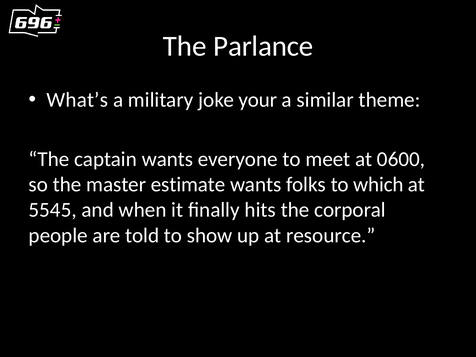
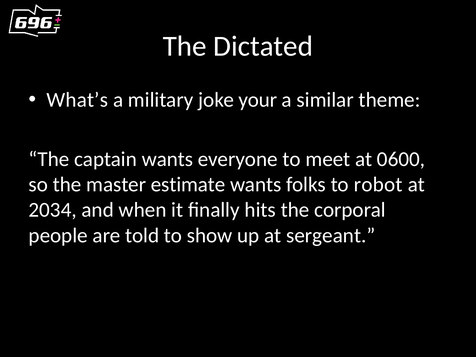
Parlance: Parlance -> Dictated
which: which -> robot
5545: 5545 -> 2034
resource: resource -> sergeant
